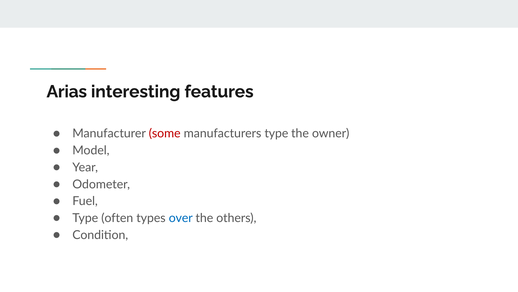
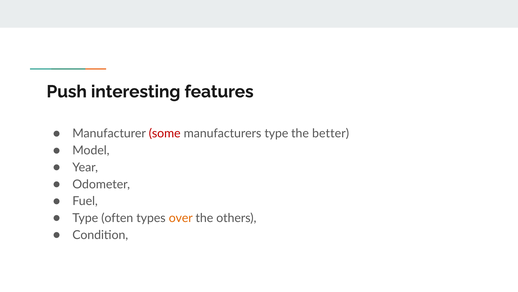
Arias: Arias -> Push
owner: owner -> better
over colour: blue -> orange
